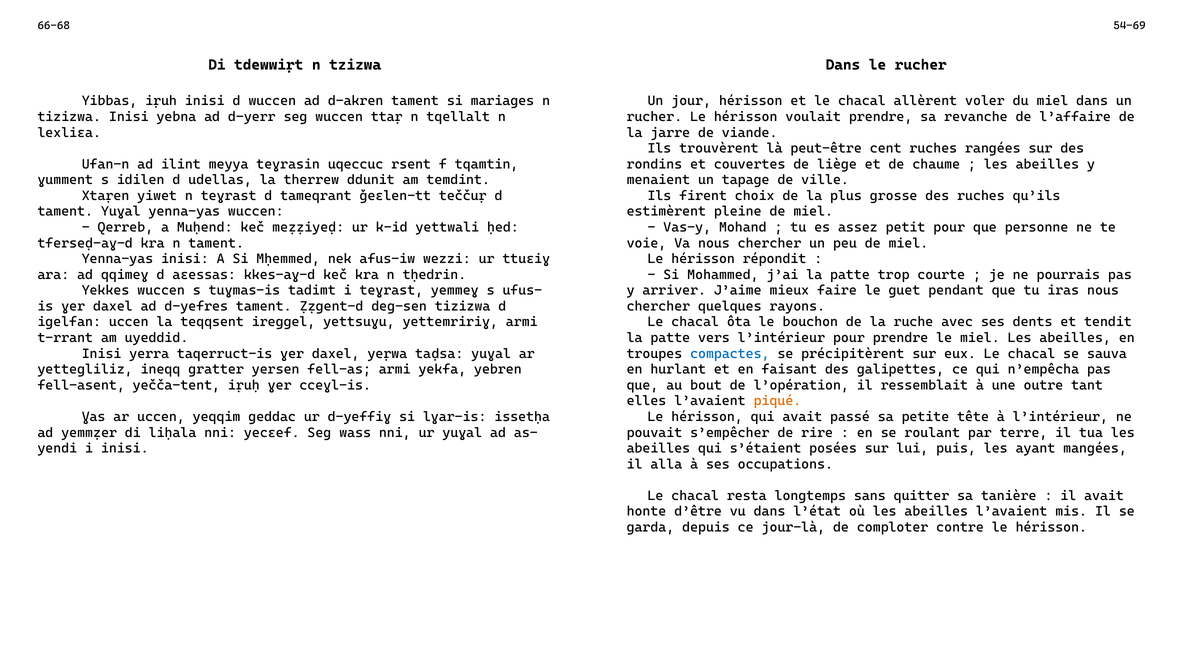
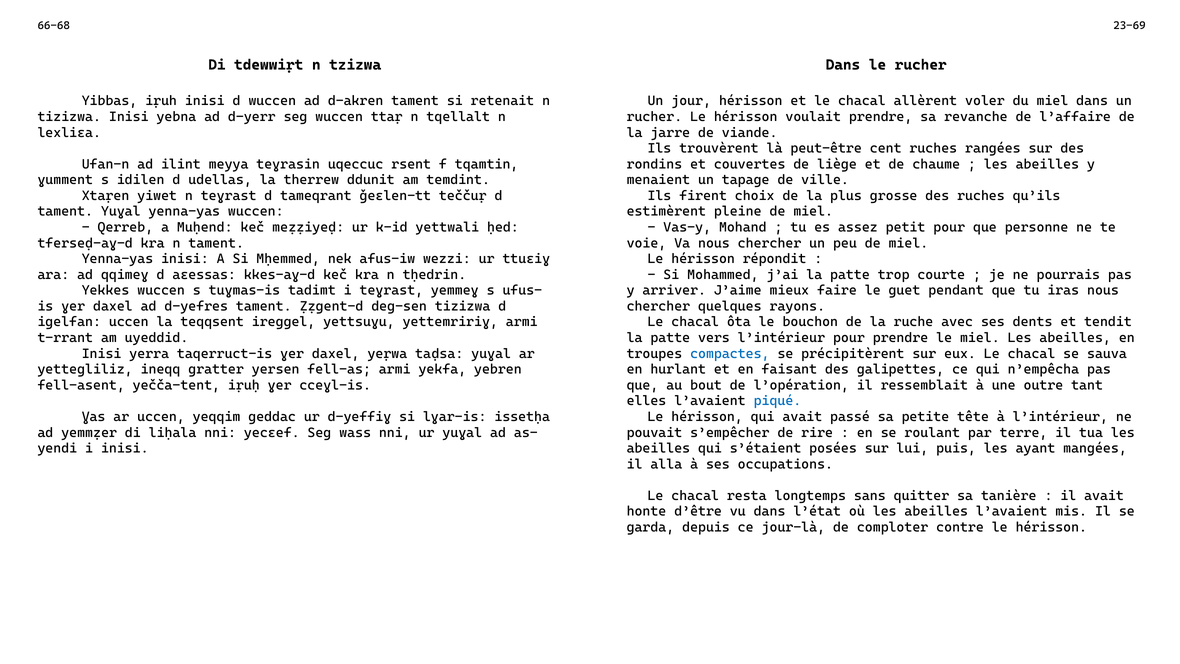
54-69: 54-69 -> 23-69
mariages: mariages -> retenait
piqué colour: orange -> blue
